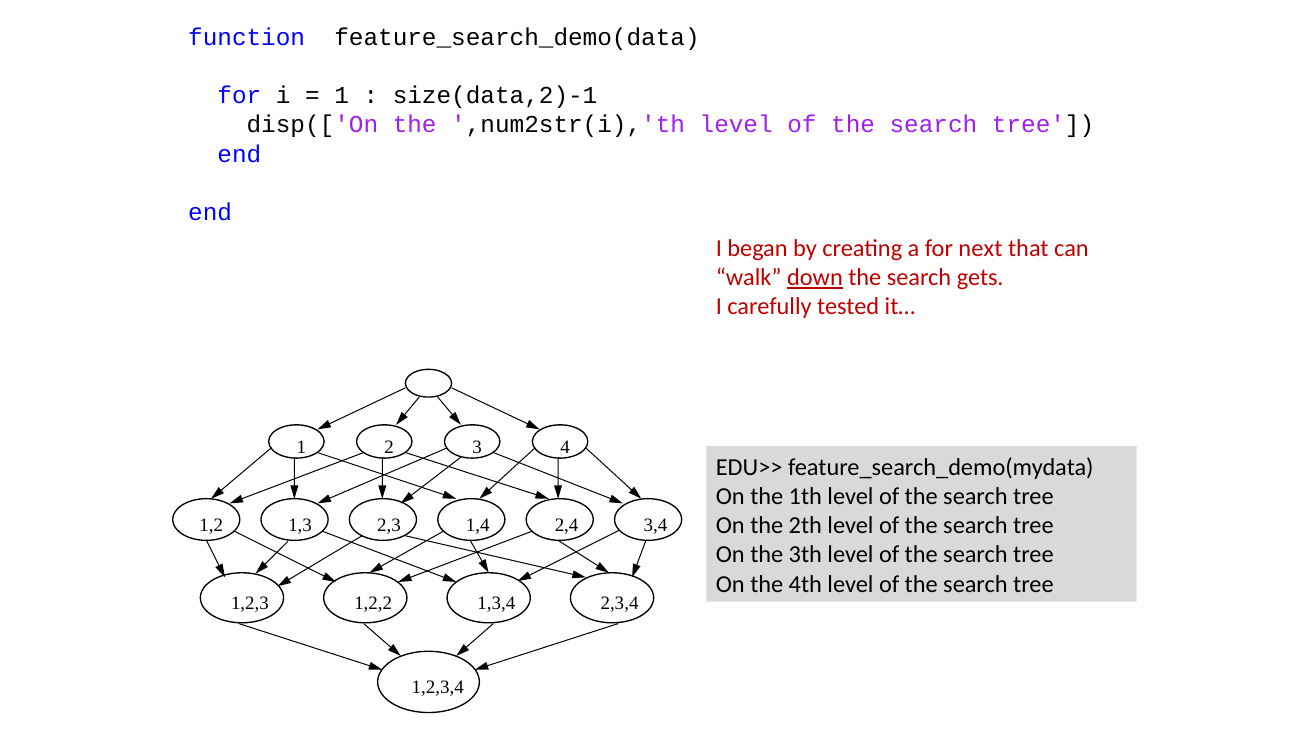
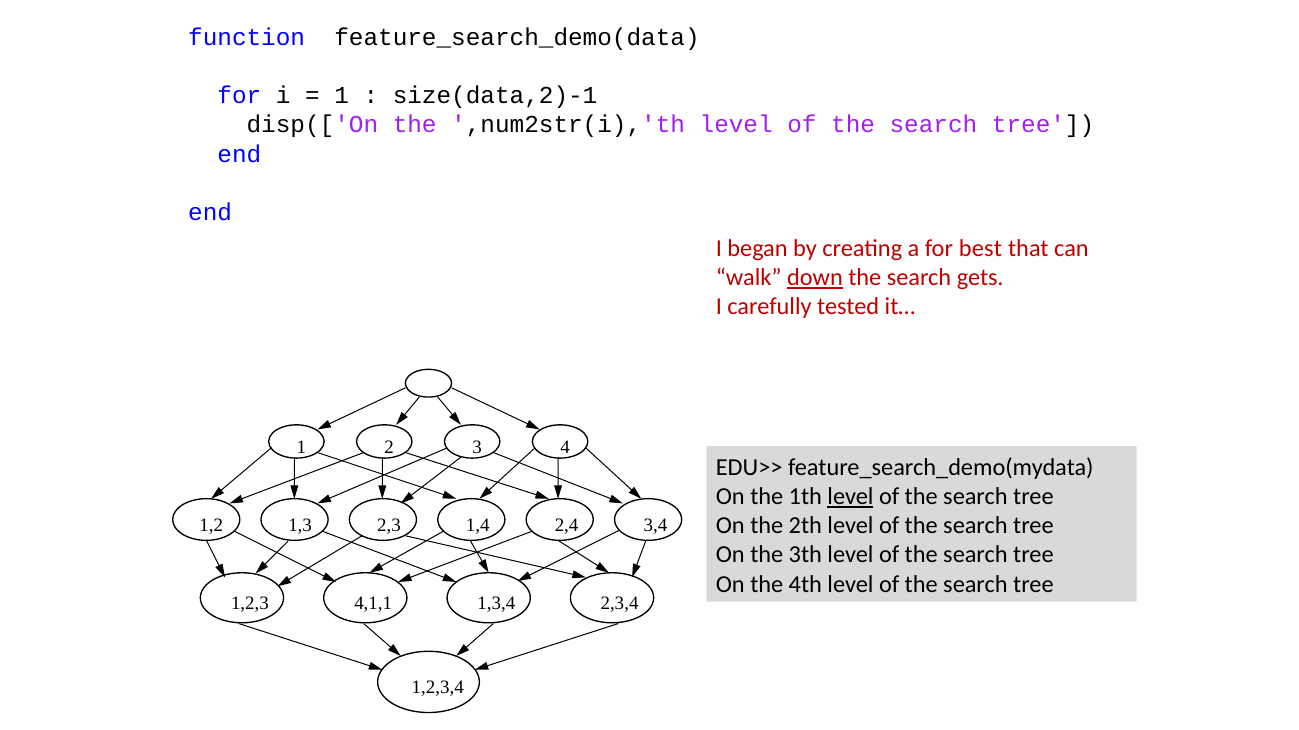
next: next -> best
level at (851, 497) underline: none -> present
1,2,2: 1,2,2 -> 4,1,1
